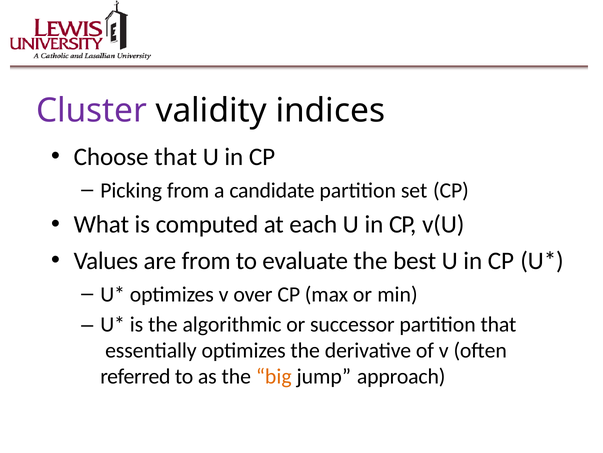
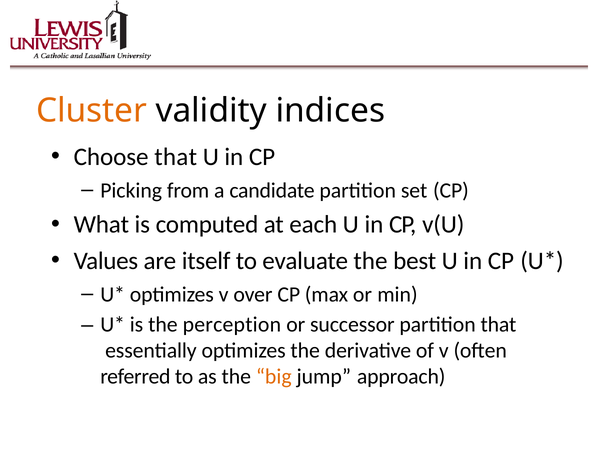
Cluster colour: purple -> orange
are from: from -> itself
algorithmic: algorithmic -> perception
